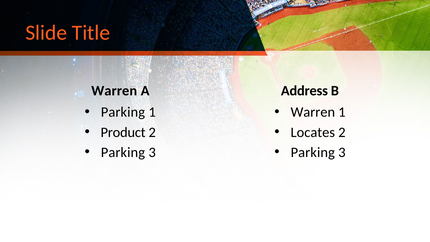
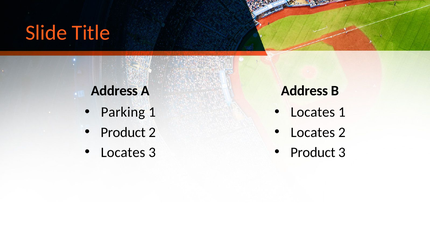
Warren at (114, 91): Warren -> Address
Warren at (313, 112): Warren -> Locates
Parking at (123, 152): Parking -> Locates
Parking at (313, 152): Parking -> Product
